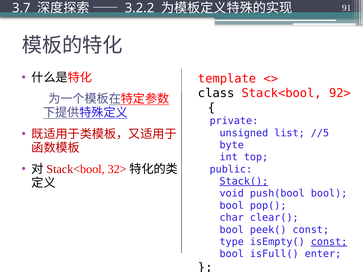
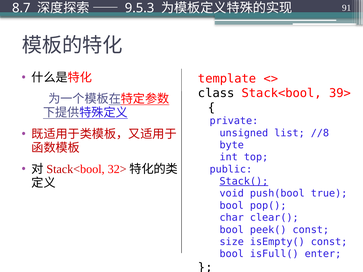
3.7: 3.7 -> 8.7
3.2.2: 3.2.2 -> 9.5.3
92>: 92> -> 39>
//5: //5 -> //8
push(bool bool: bool -> true
type: type -> size
const at (329, 242) underline: present -> none
